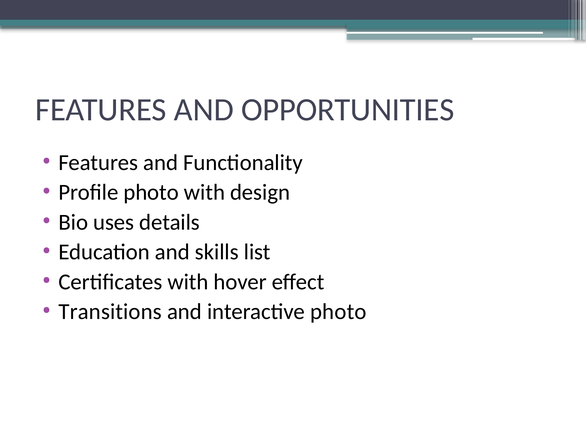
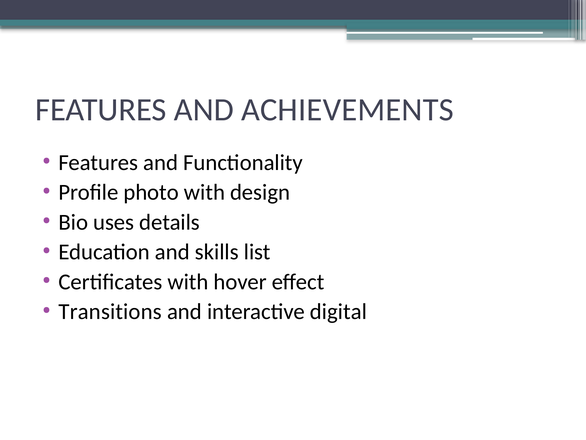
OPPORTUNITIES: OPPORTUNITIES -> ACHIEVEMENTS
interactive photo: photo -> digital
